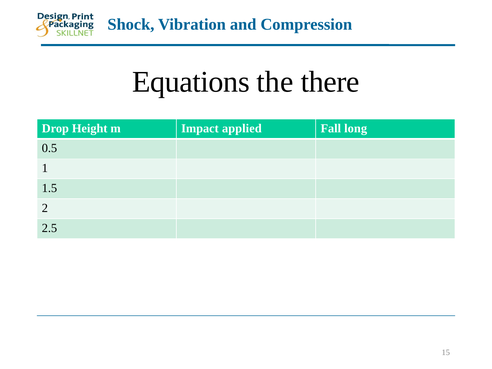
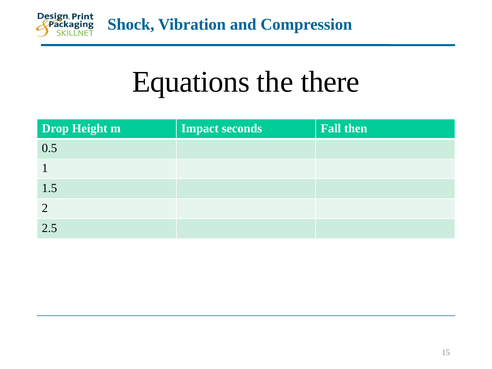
applied: applied -> seconds
long: long -> then
